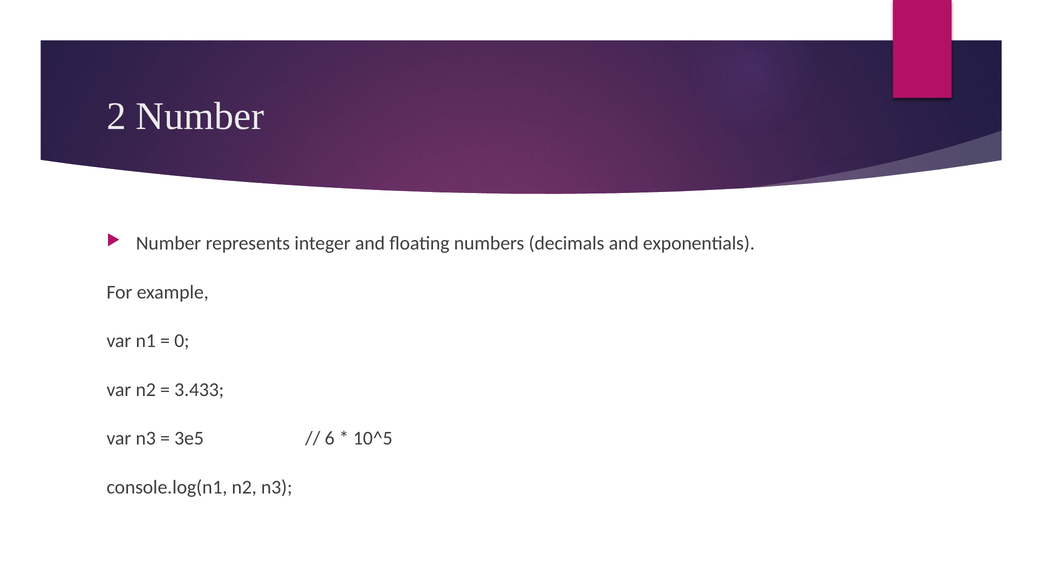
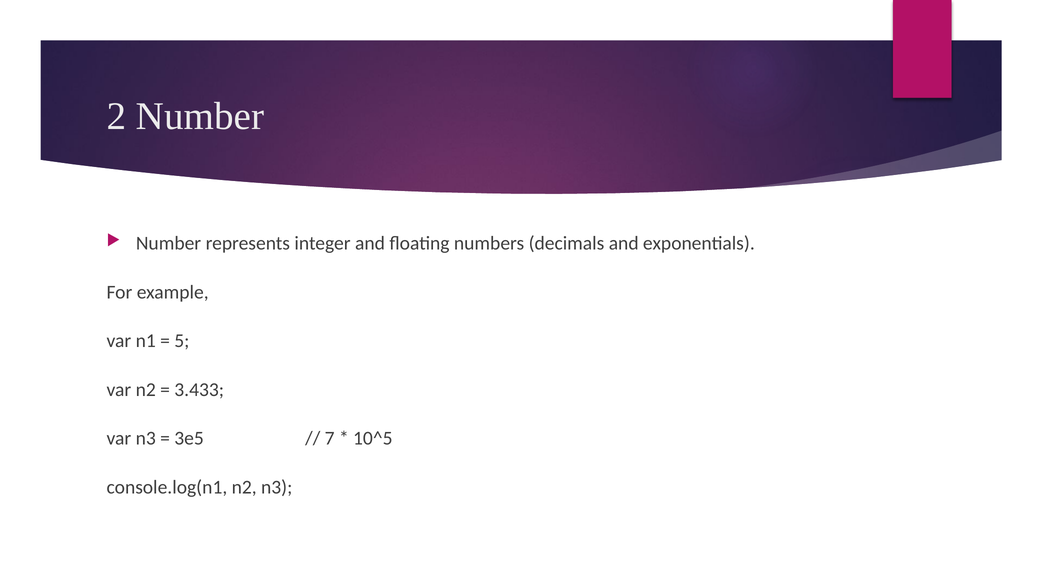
0: 0 -> 5
6: 6 -> 7
